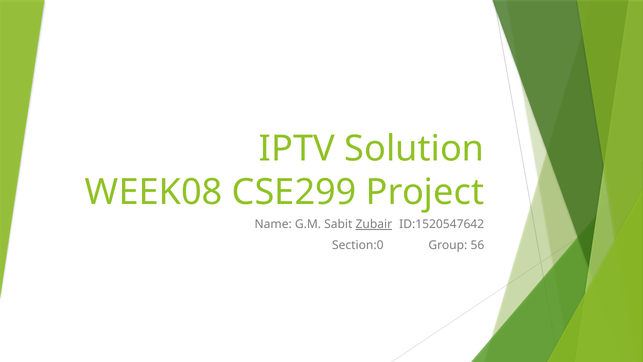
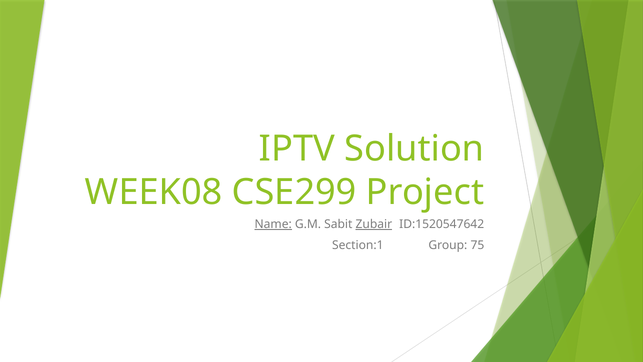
Name underline: none -> present
Section:0: Section:0 -> Section:1
56: 56 -> 75
